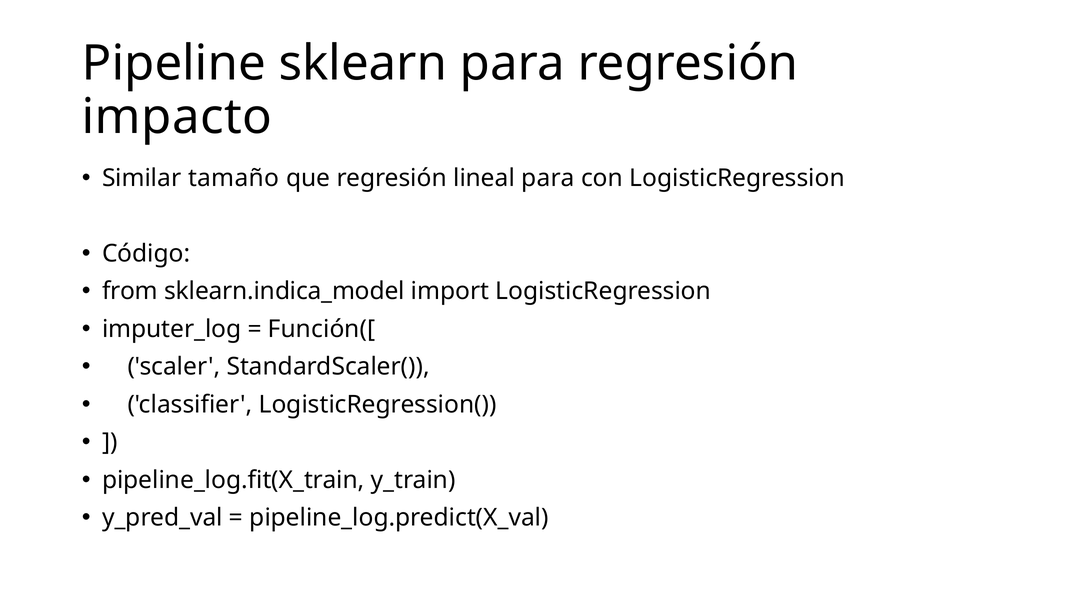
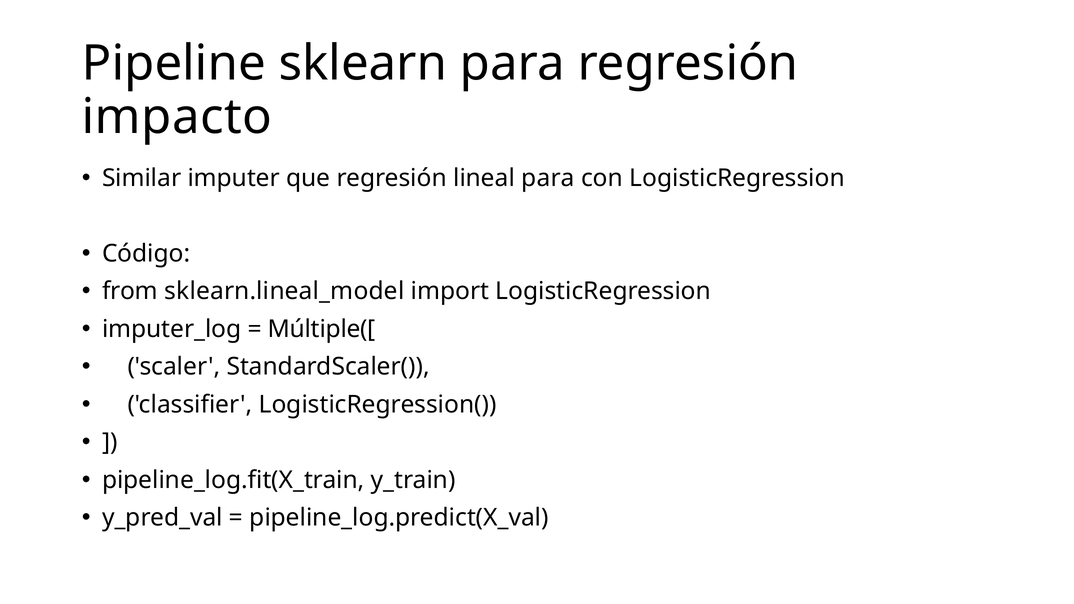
tamaño: tamaño -> imputer
sklearn.indica_model: sklearn.indica_model -> sklearn.lineal_model
Función([: Función([ -> Múltiple([
